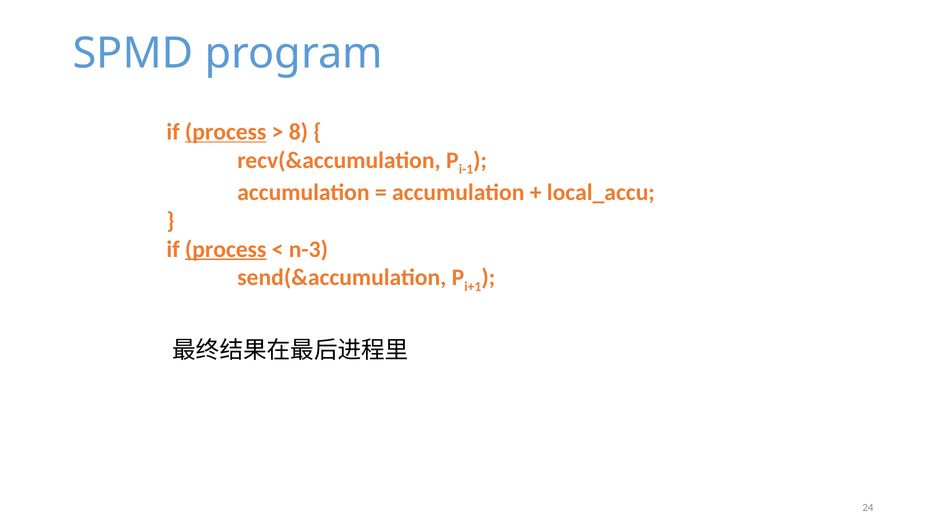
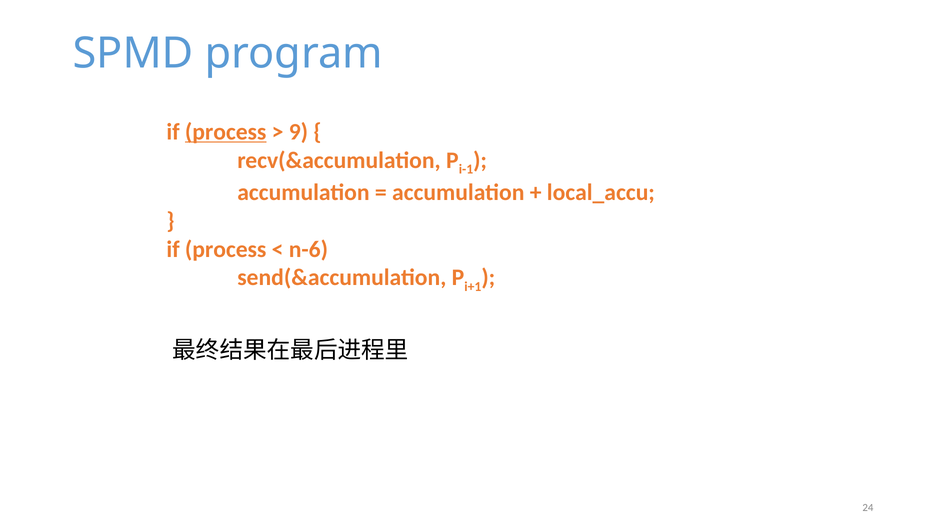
8: 8 -> 9
process at (226, 249) underline: present -> none
n-3: n-3 -> n-6
